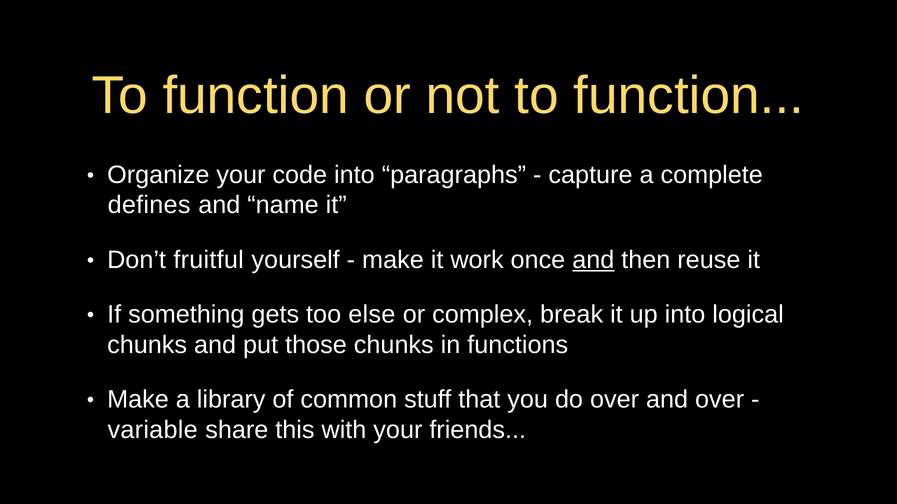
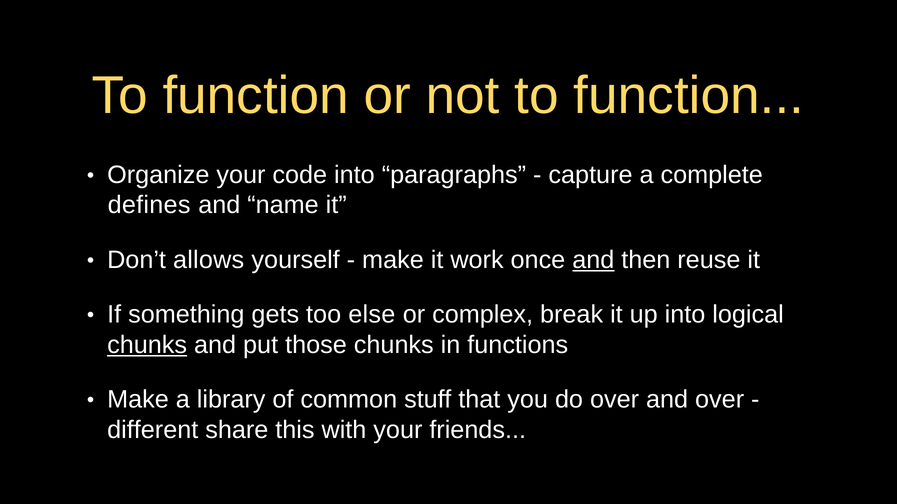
fruitful: fruitful -> allows
chunks at (147, 345) underline: none -> present
variable: variable -> different
